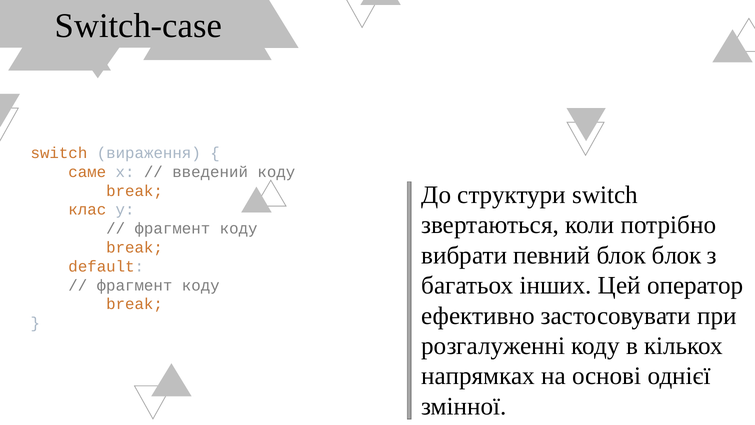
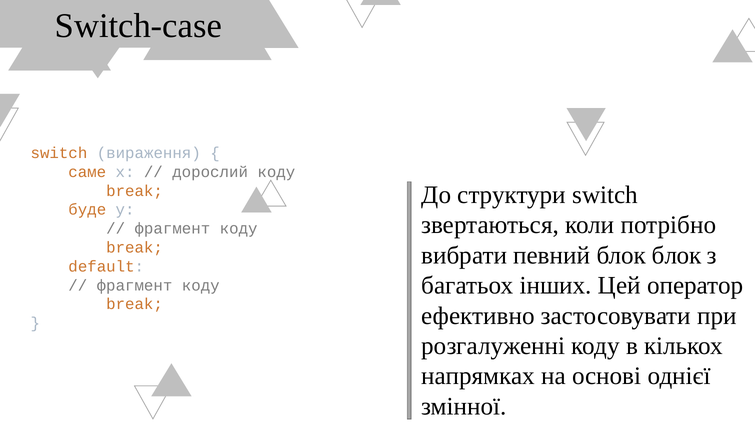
введений: введений -> дорослий
клас: клас -> буде
